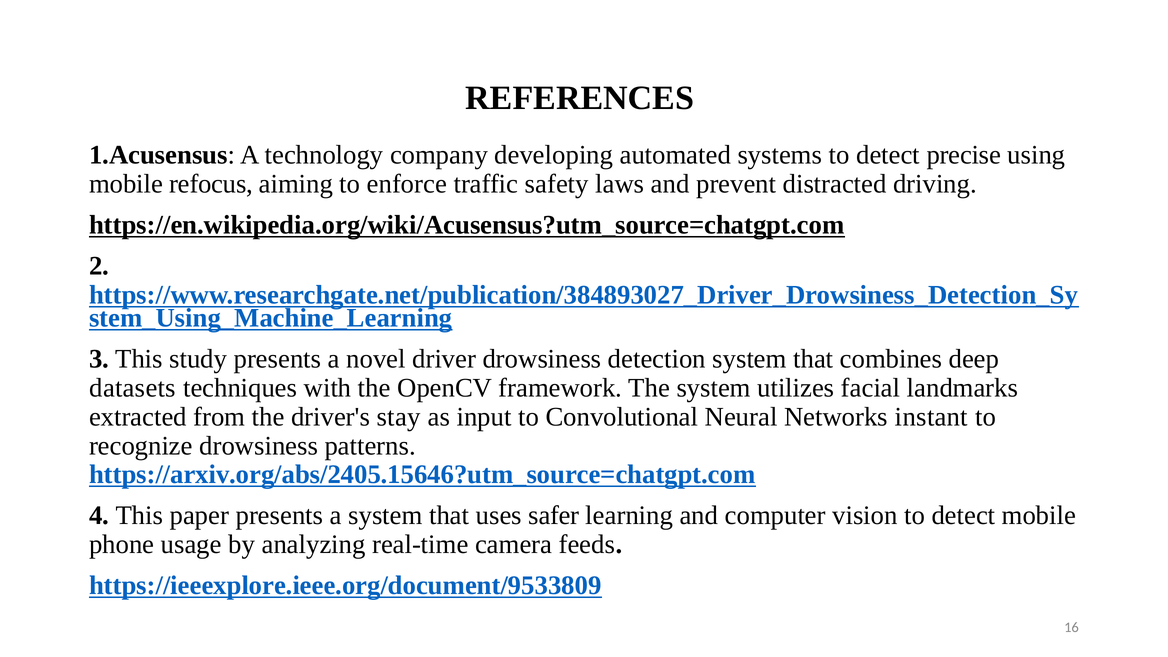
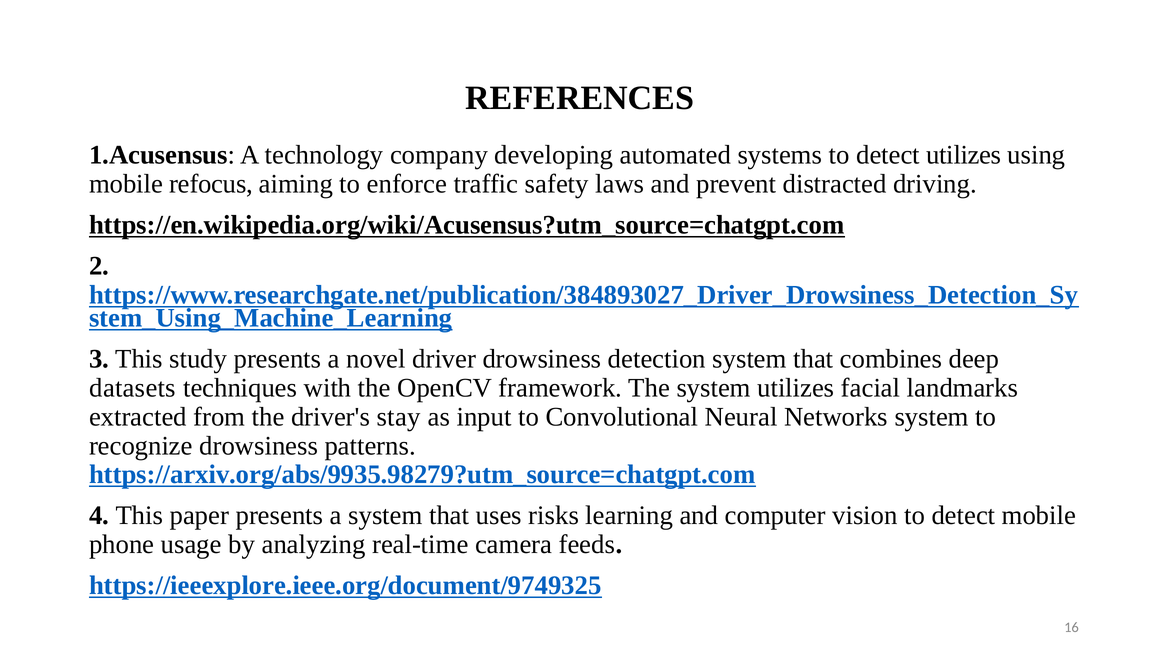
detect precise: precise -> utilizes
Networks instant: instant -> system
https://arxiv.org/abs/2405.15646?utm_source=chatgpt.com: https://arxiv.org/abs/2405.15646?utm_source=chatgpt.com -> https://arxiv.org/abs/9935.98279?utm_source=chatgpt.com
safer: safer -> risks
https://ieeexplore.ieee.org/document/9533809: https://ieeexplore.ieee.org/document/9533809 -> https://ieeexplore.ieee.org/document/9749325
